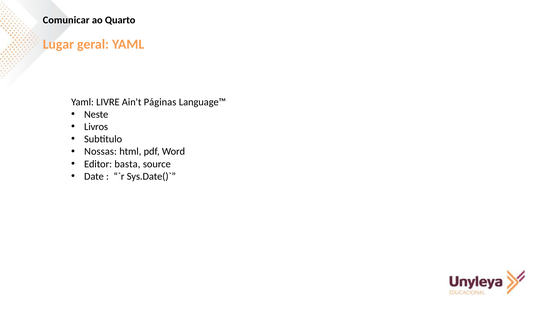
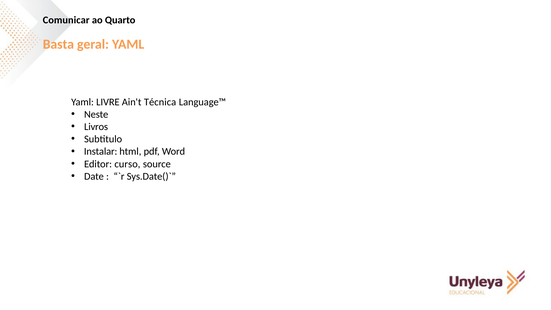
Lugar: Lugar -> Basta
Páginas: Páginas -> Técnica
Nossas: Nossas -> Instalar
basta: basta -> curso
